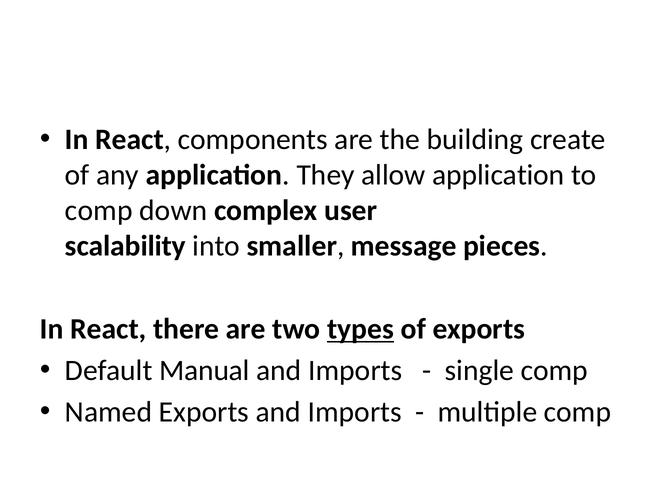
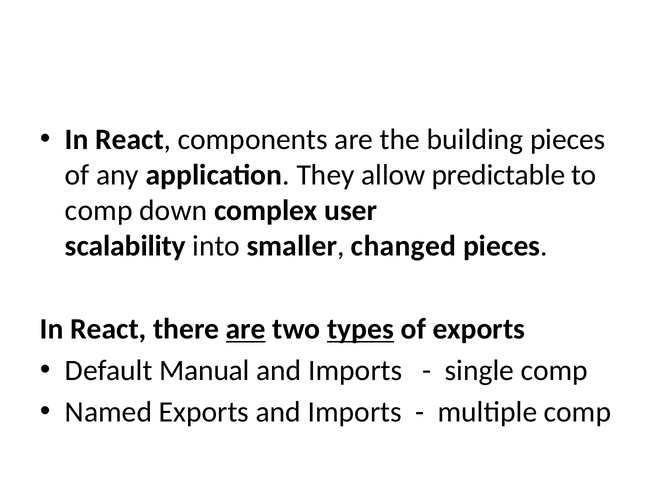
building create: create -> pieces
allow application: application -> predictable
message: message -> changed
are at (246, 329) underline: none -> present
